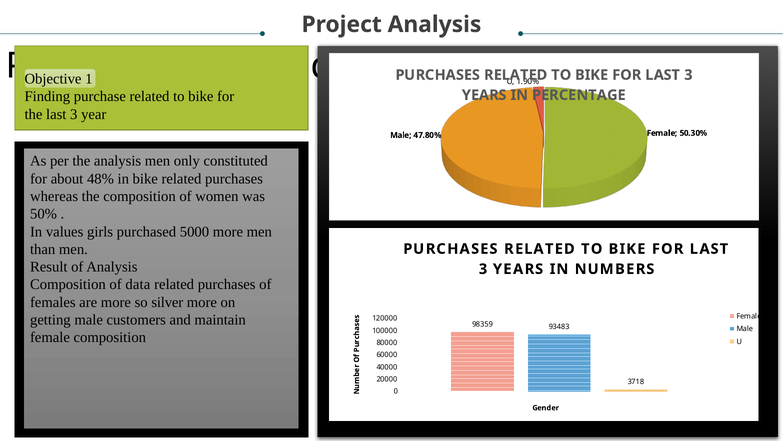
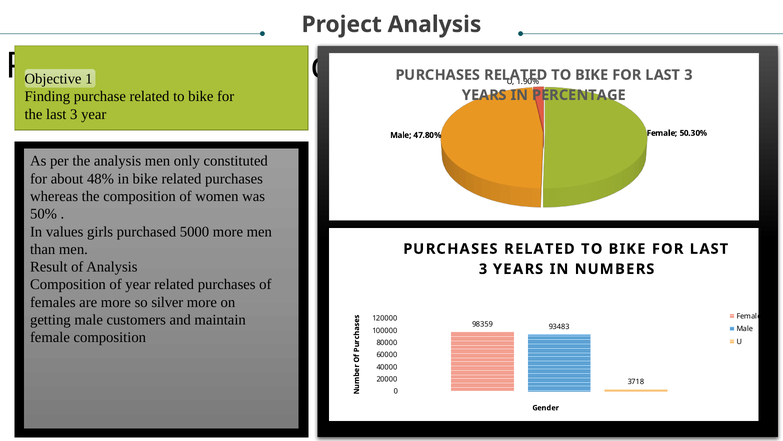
of data: data -> year
